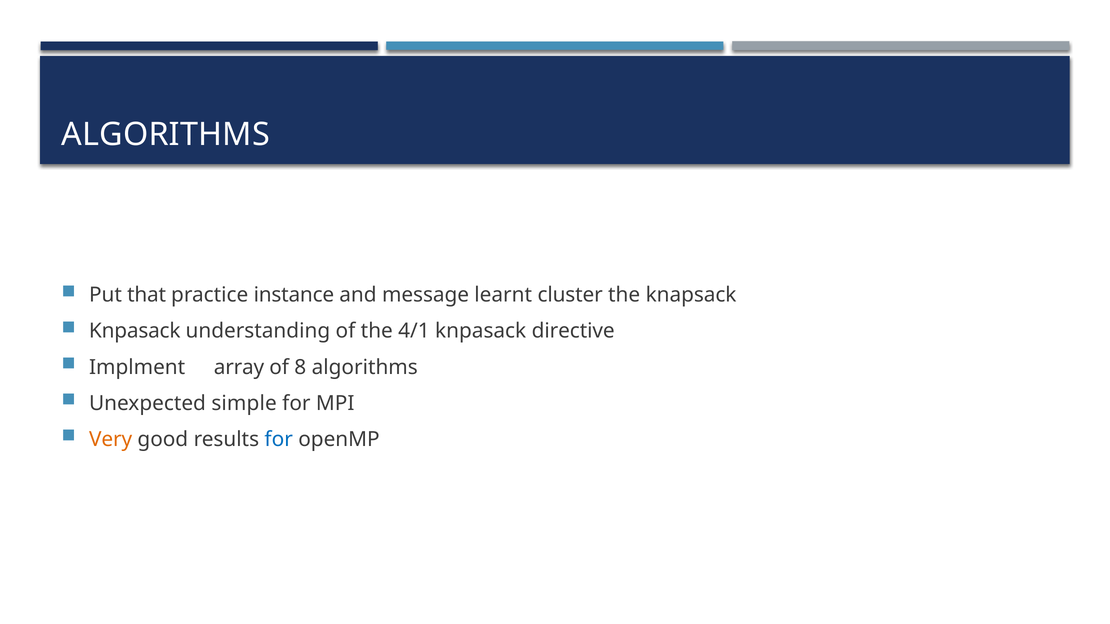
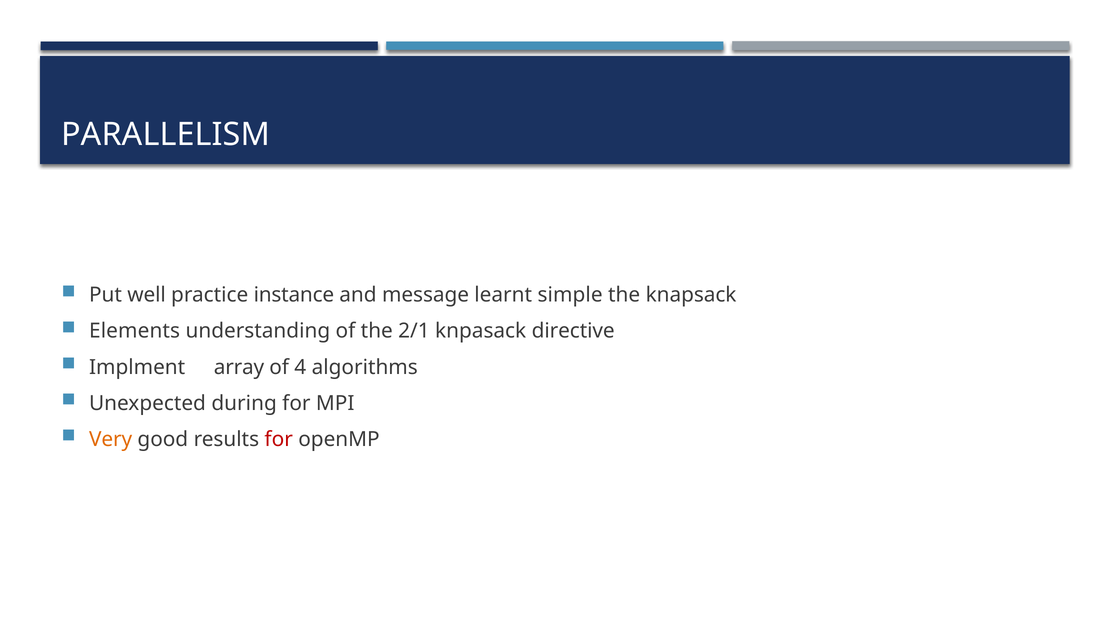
ALGORITHMS at (166, 135): ALGORITHMS -> PARALLELISM
that: that -> well
cluster: cluster -> simple
Knpasack at (135, 331): Knpasack -> Elements
4/1: 4/1 -> 2/1
8: 8 -> 4
simple: simple -> during
for at (279, 440) colour: blue -> red
